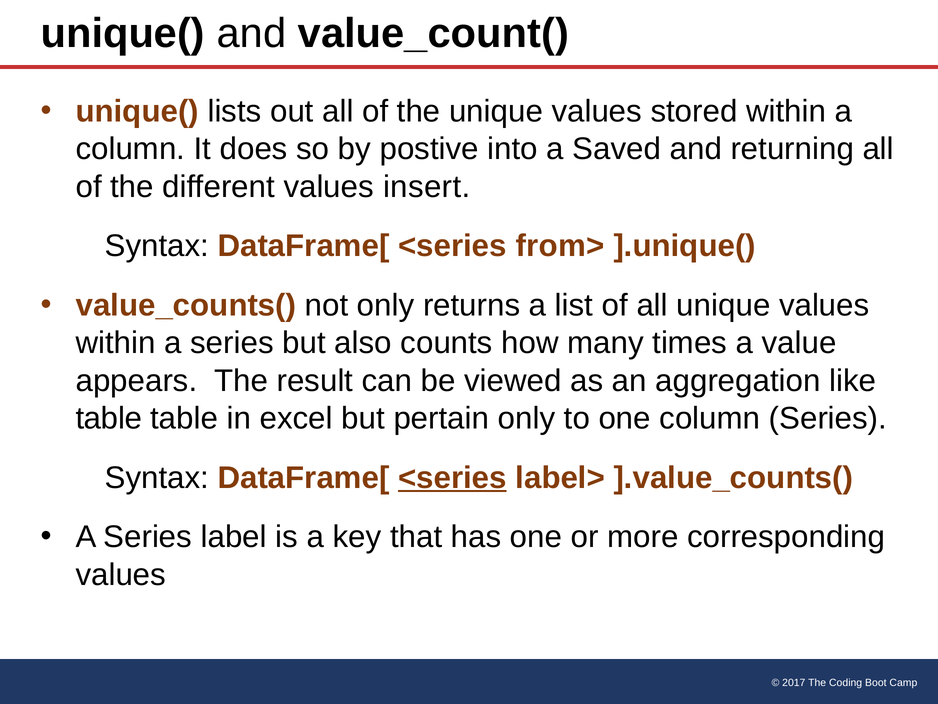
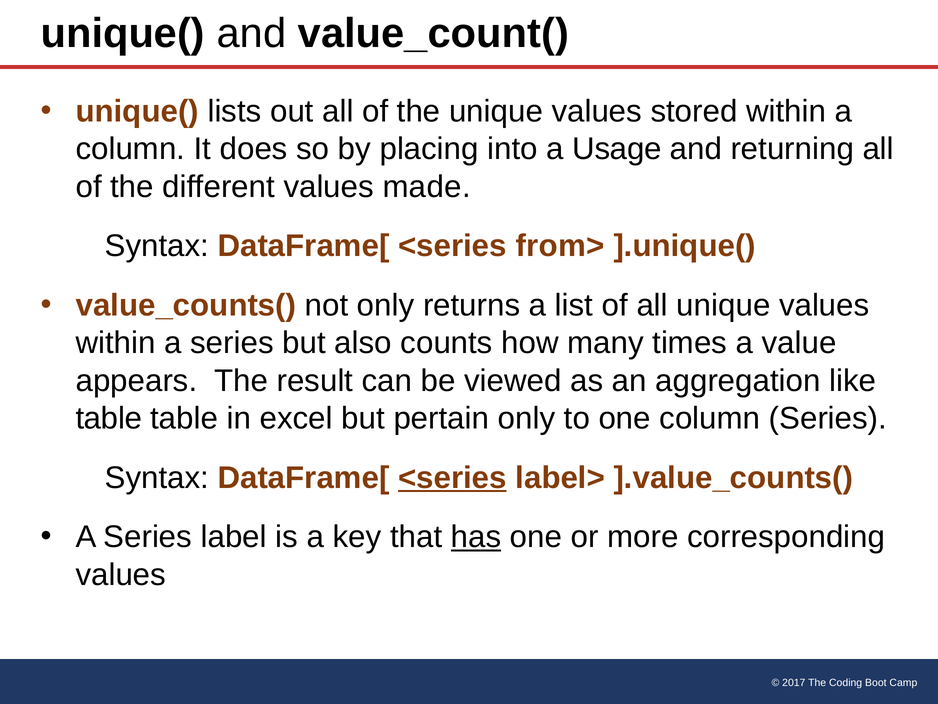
postive: postive -> placing
Saved: Saved -> Usage
insert: insert -> made
has underline: none -> present
